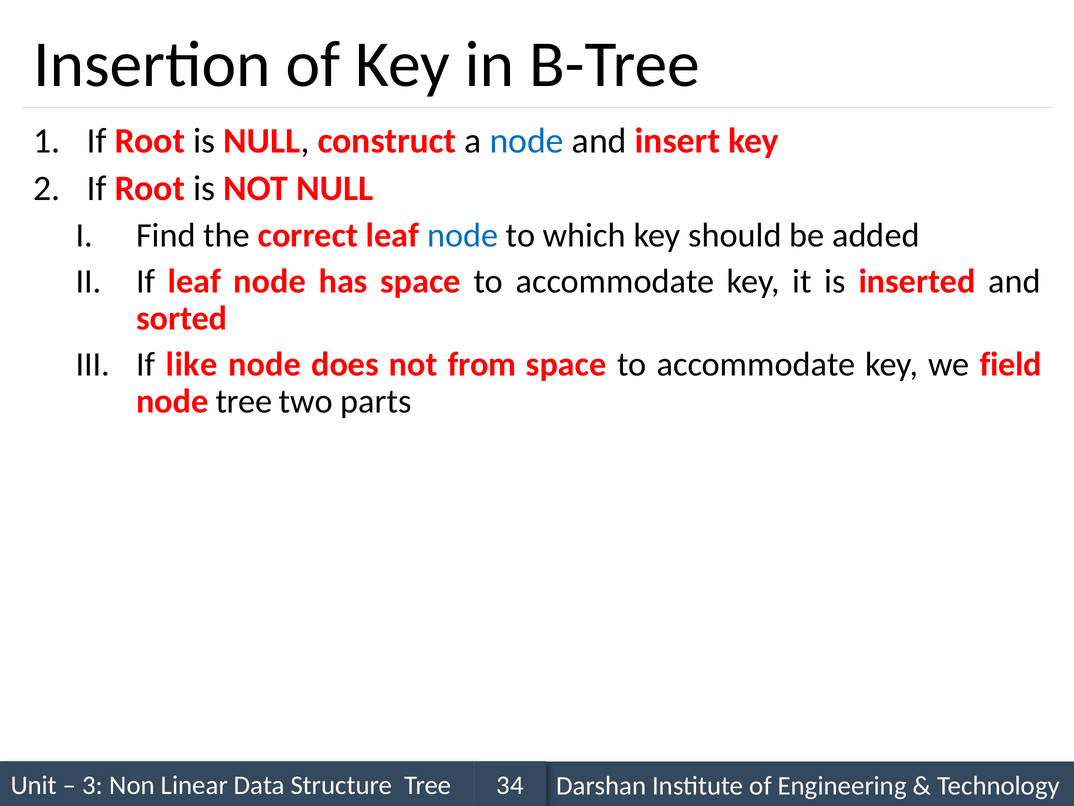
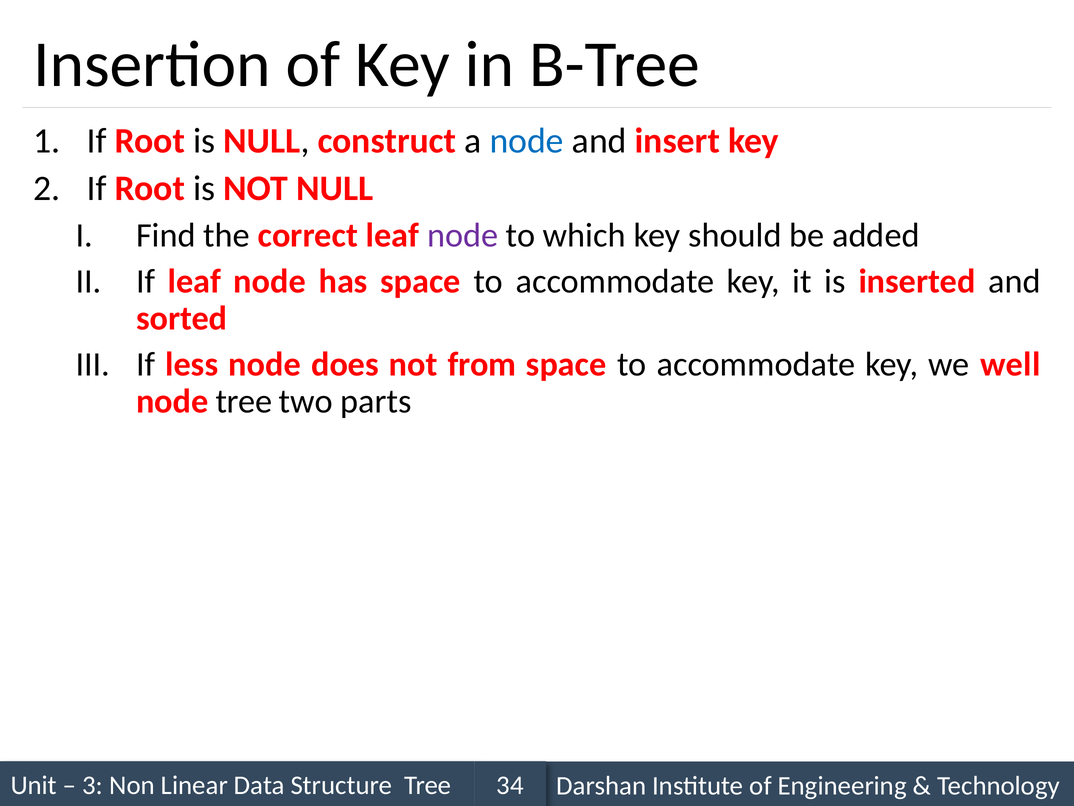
node at (463, 235) colour: blue -> purple
like: like -> less
field: field -> well
